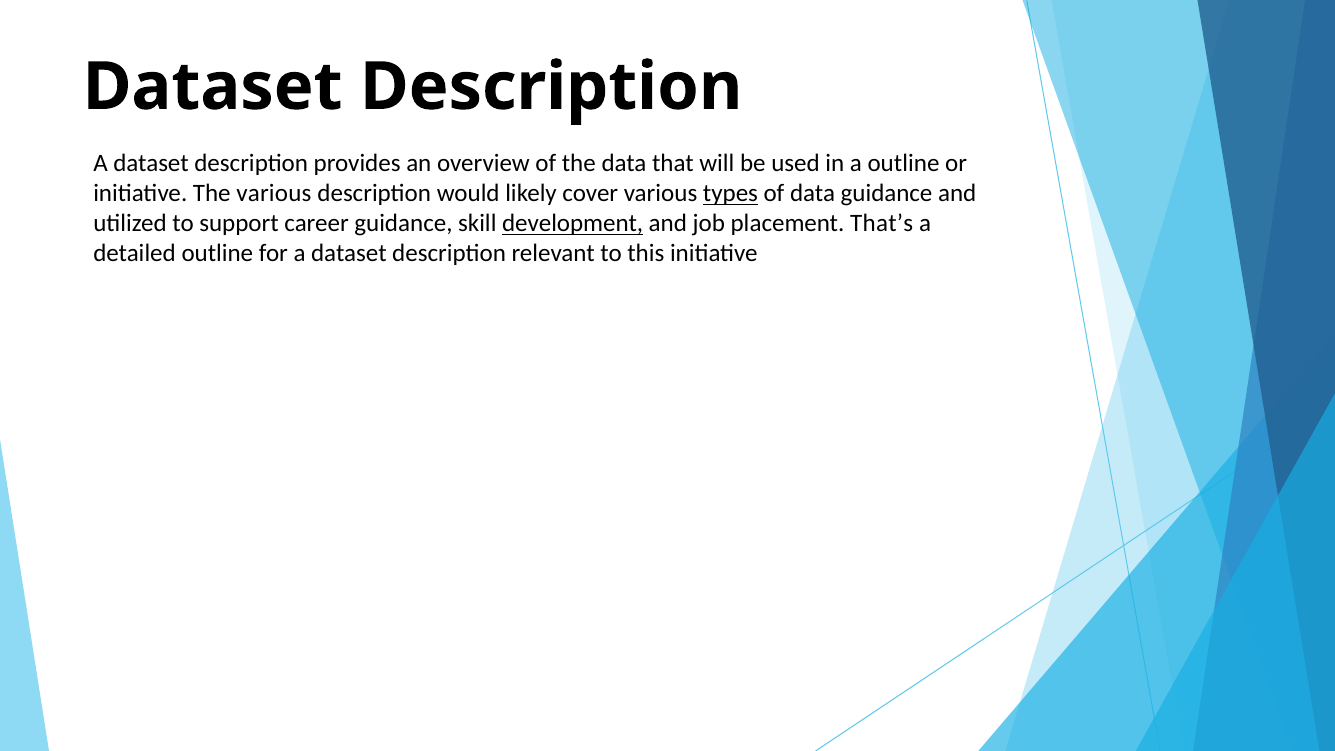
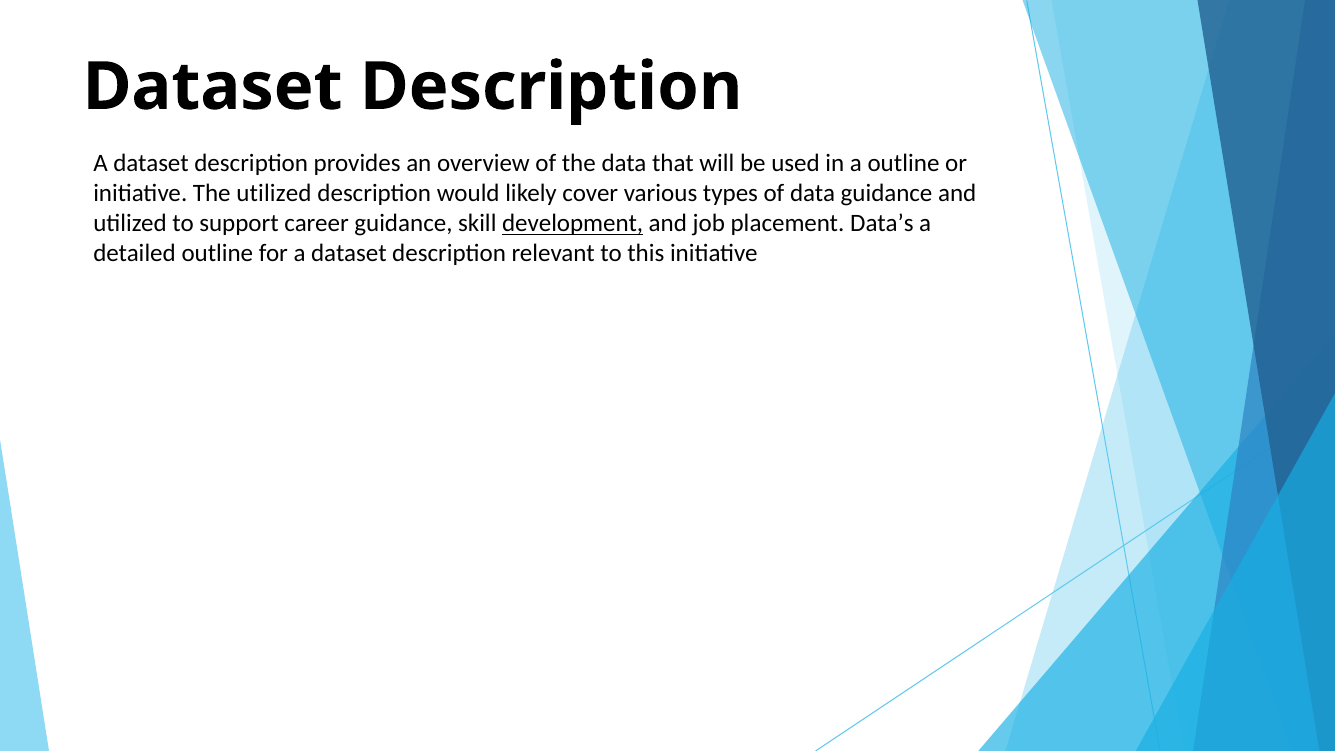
The various: various -> utilized
types underline: present -> none
That’s: That’s -> Data’s
